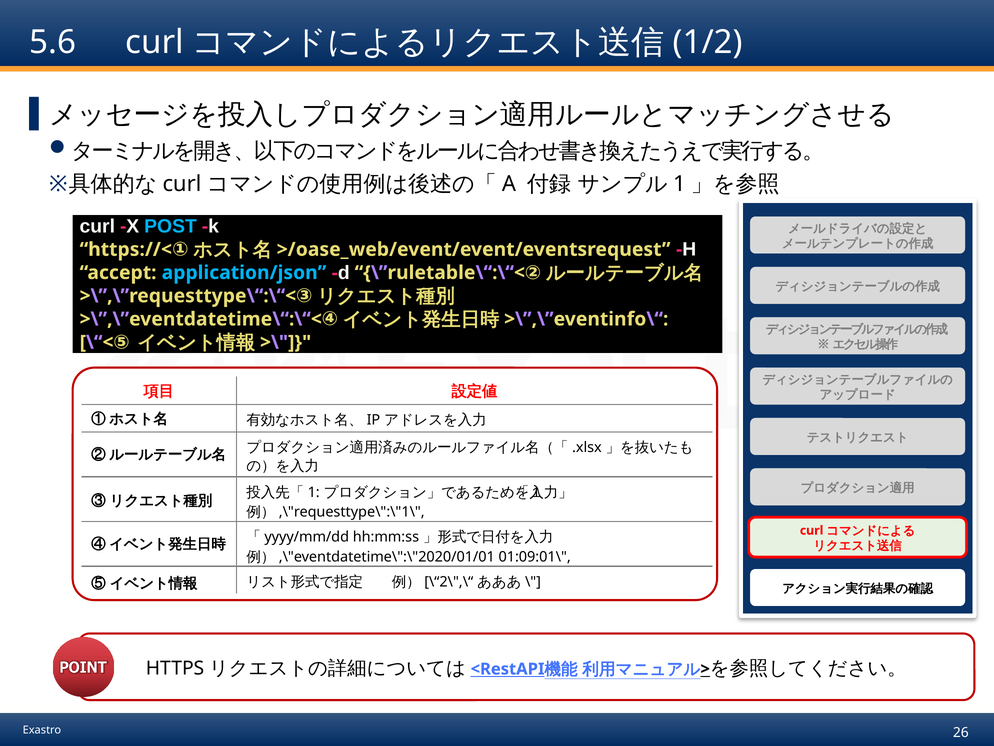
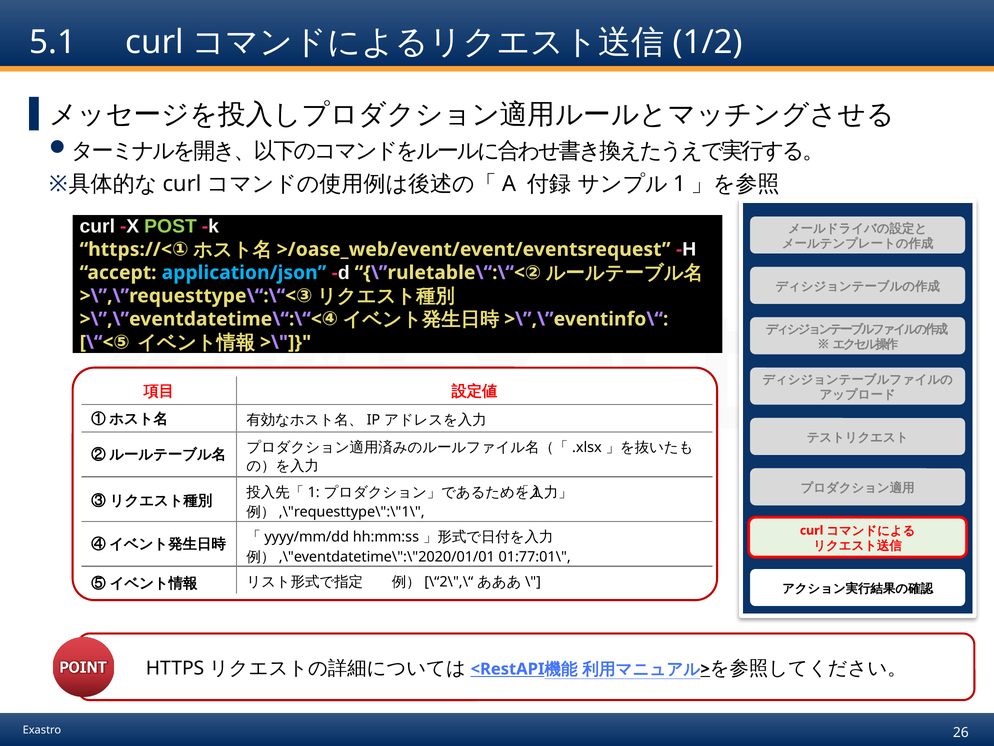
5.6: 5.6 -> 5.1
POST colour: light blue -> light green
01:09:01\: 01:09:01\ -> 01:77:01\
